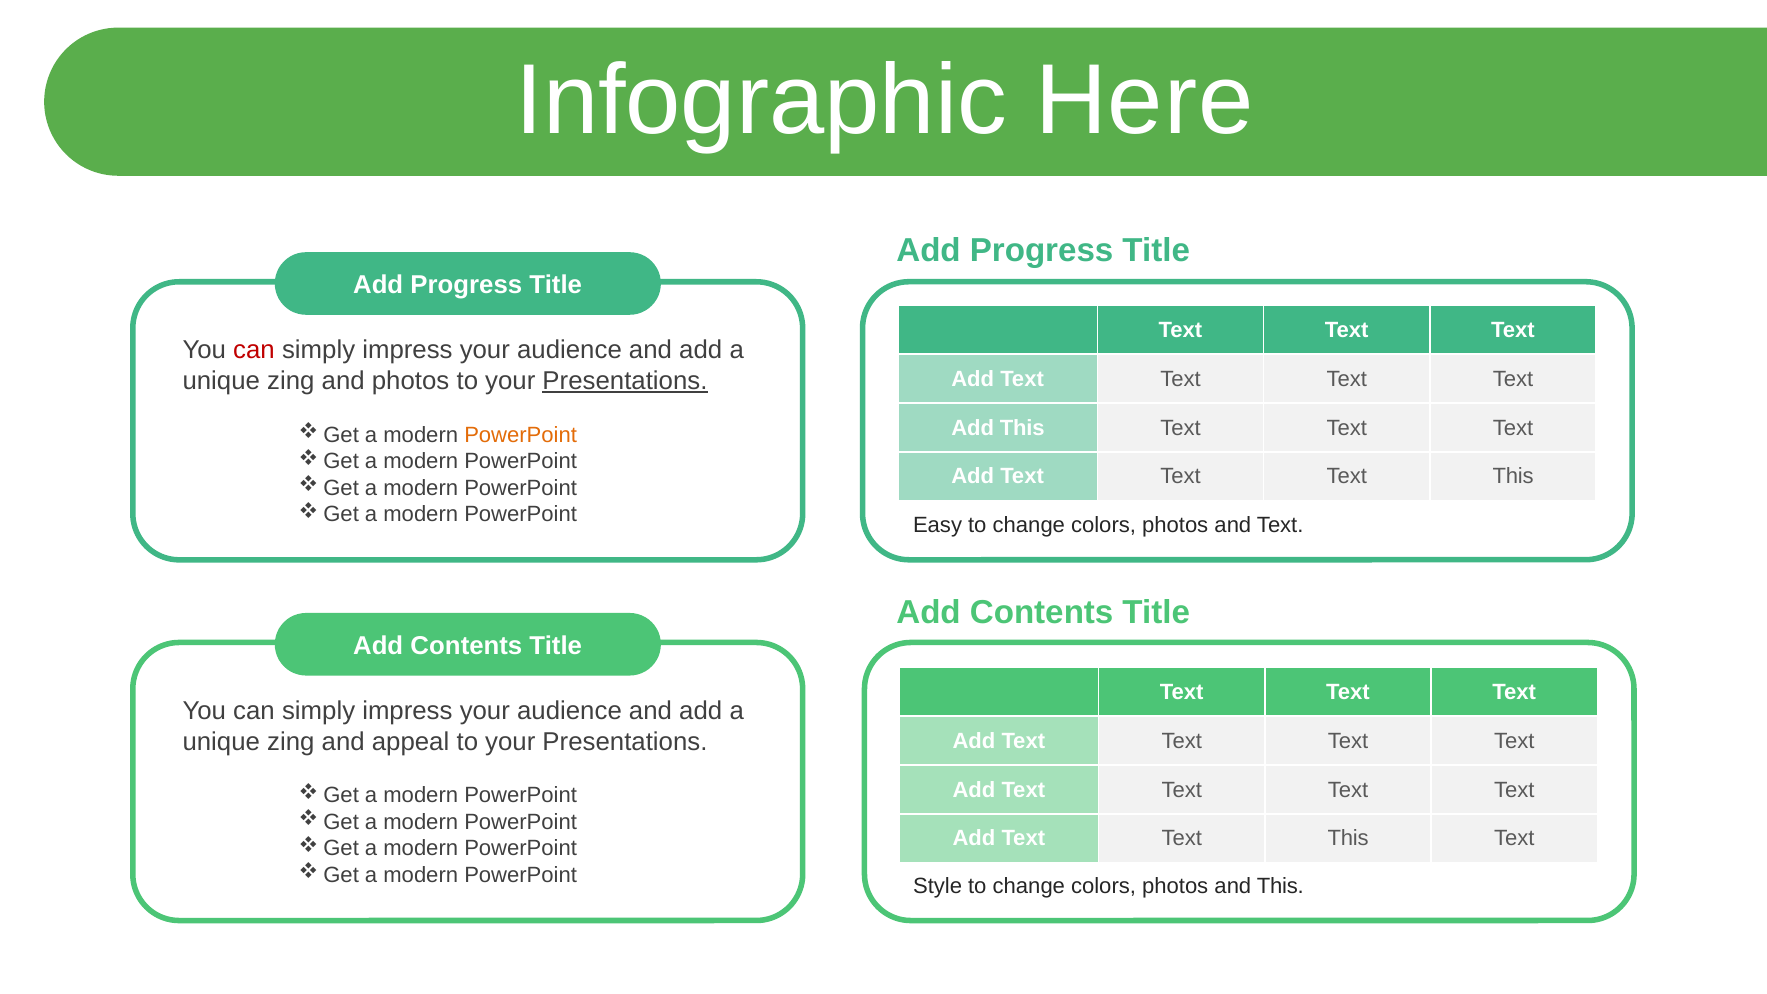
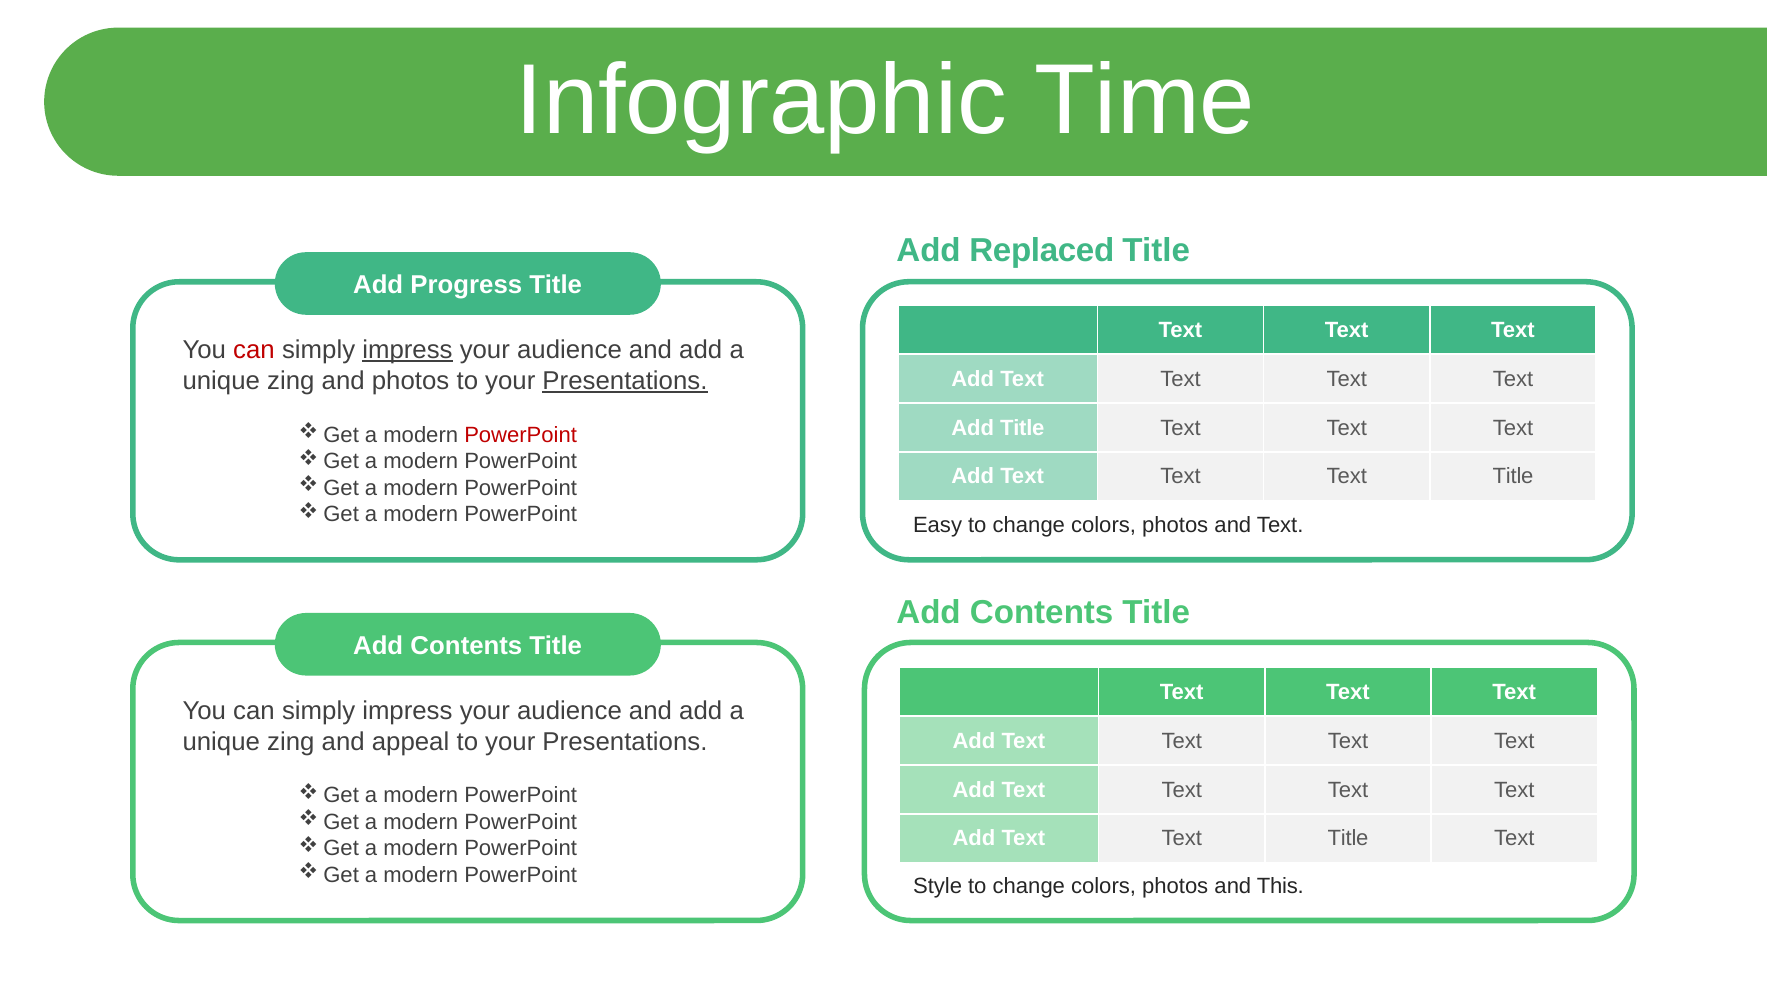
Here: Here -> Time
Progress at (1042, 251): Progress -> Replaced
impress at (407, 350) underline: none -> present
Add This: This -> Title
PowerPoint at (521, 435) colour: orange -> red
Text Text Text This: This -> Title
Add Text Text This: This -> Title
